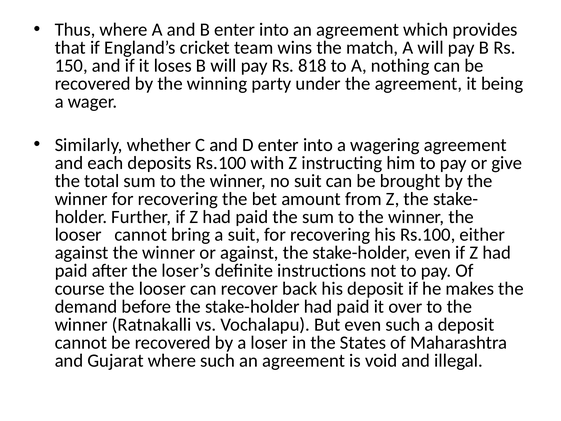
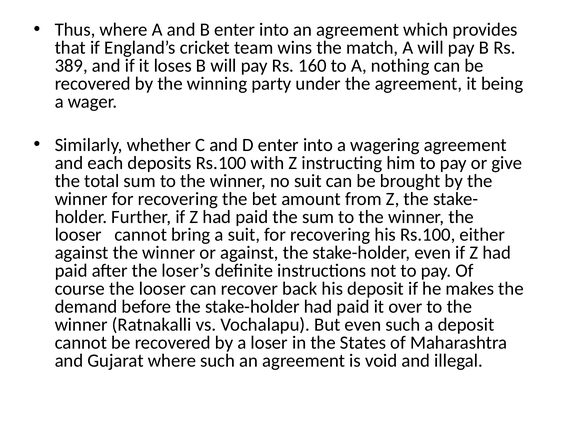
150: 150 -> 389
818: 818 -> 160
